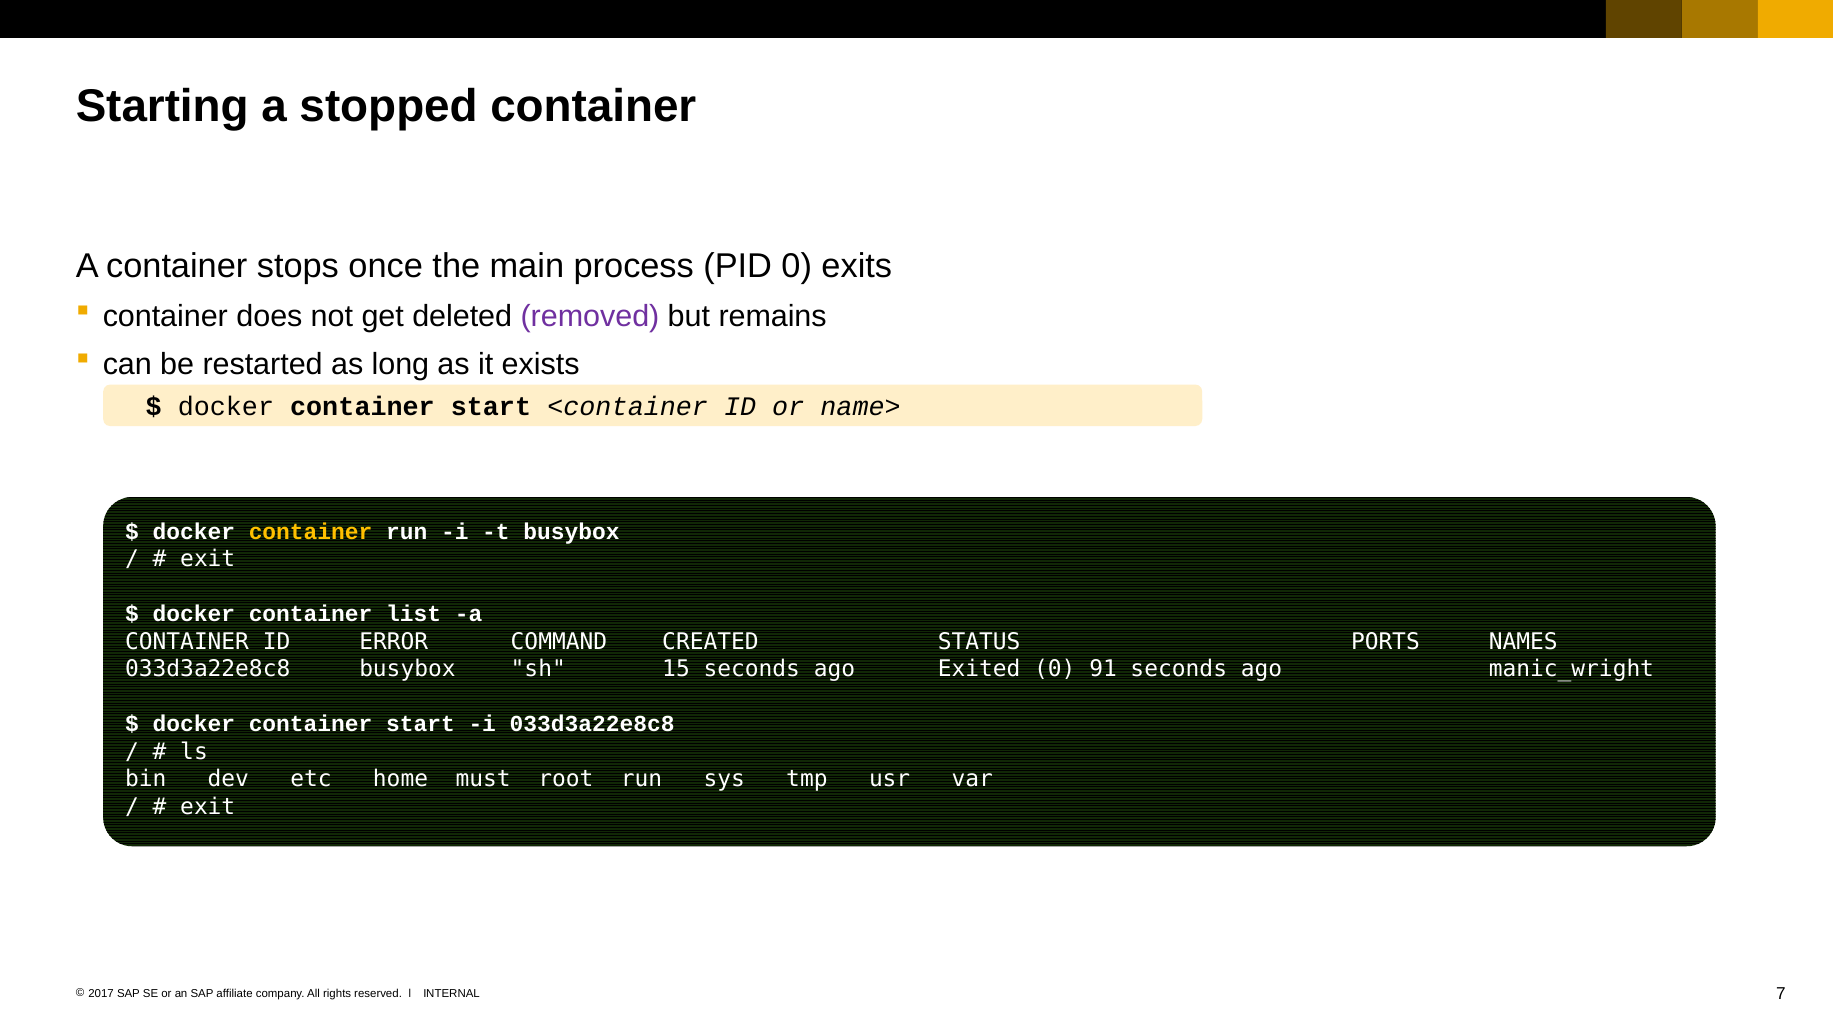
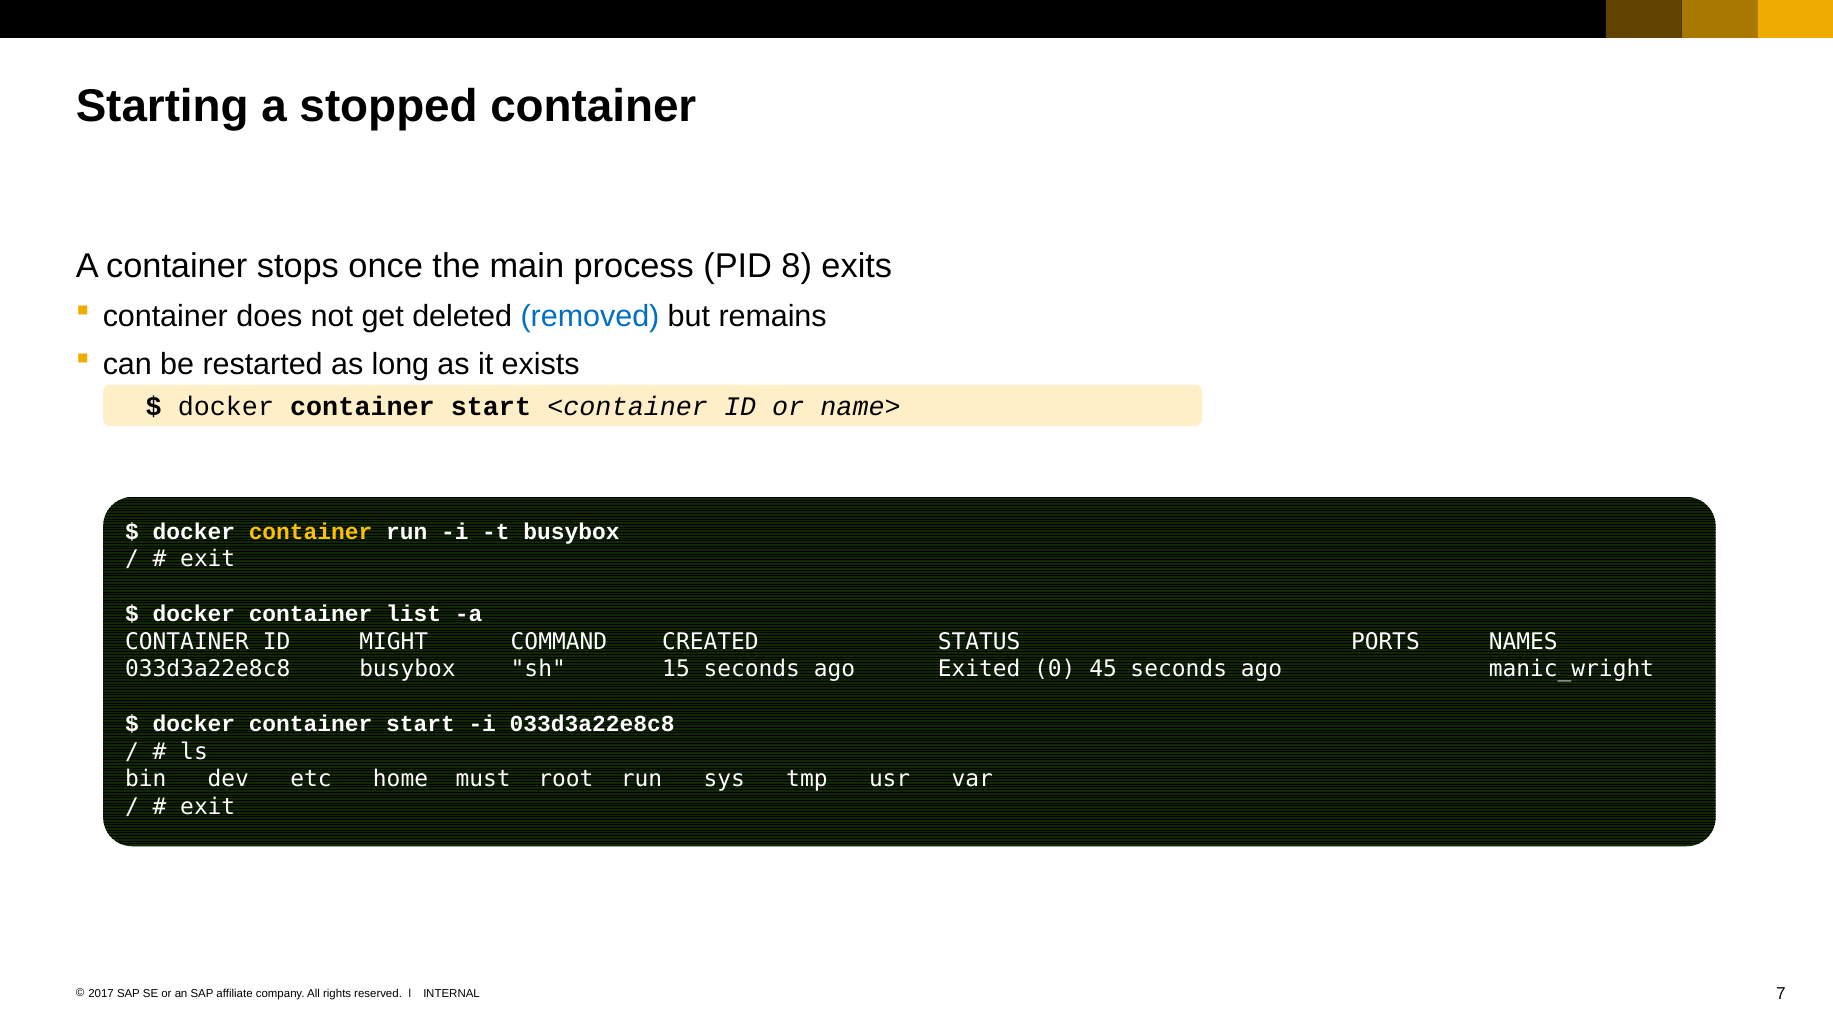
PID 0: 0 -> 8
removed colour: purple -> blue
ERROR: ERROR -> MIGHT
91: 91 -> 45
